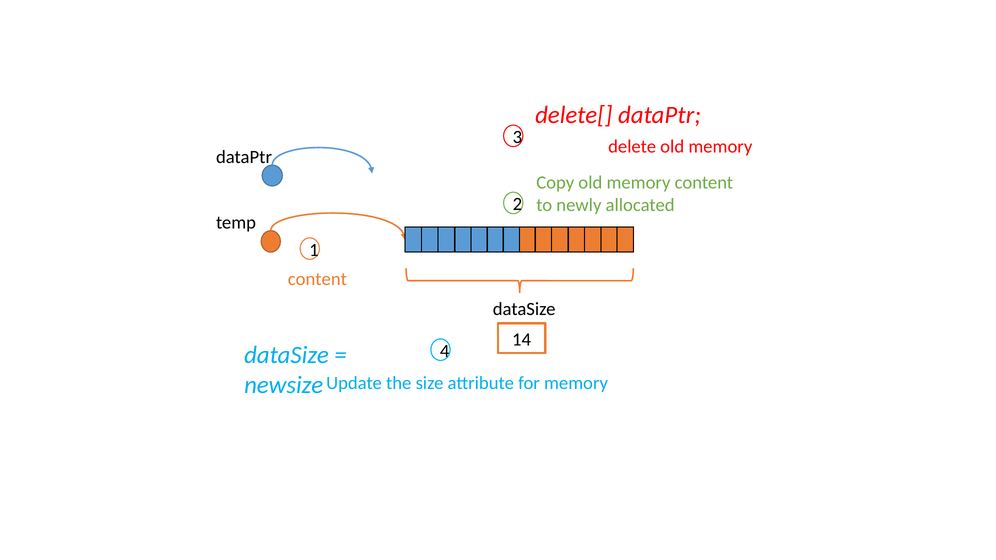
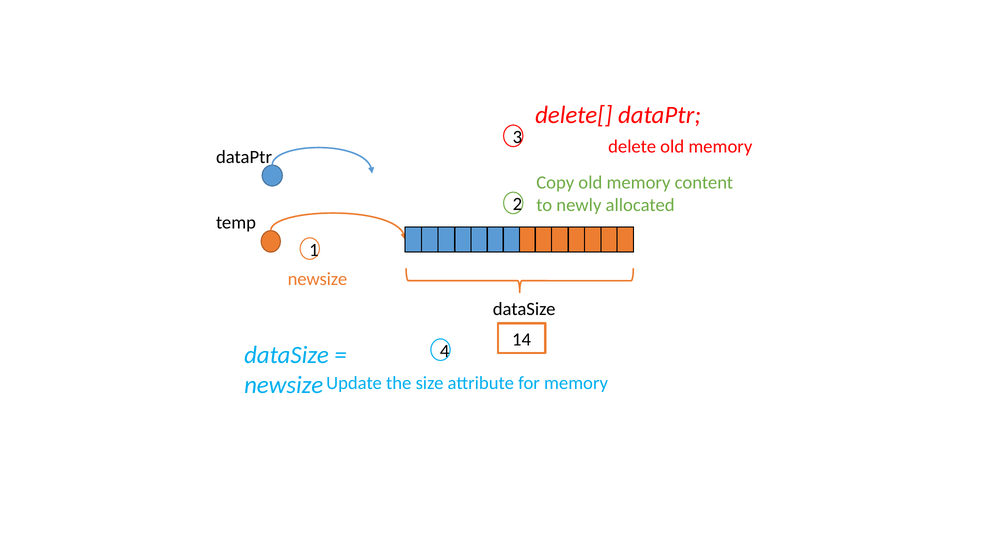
content at (317, 279): content -> newsize
